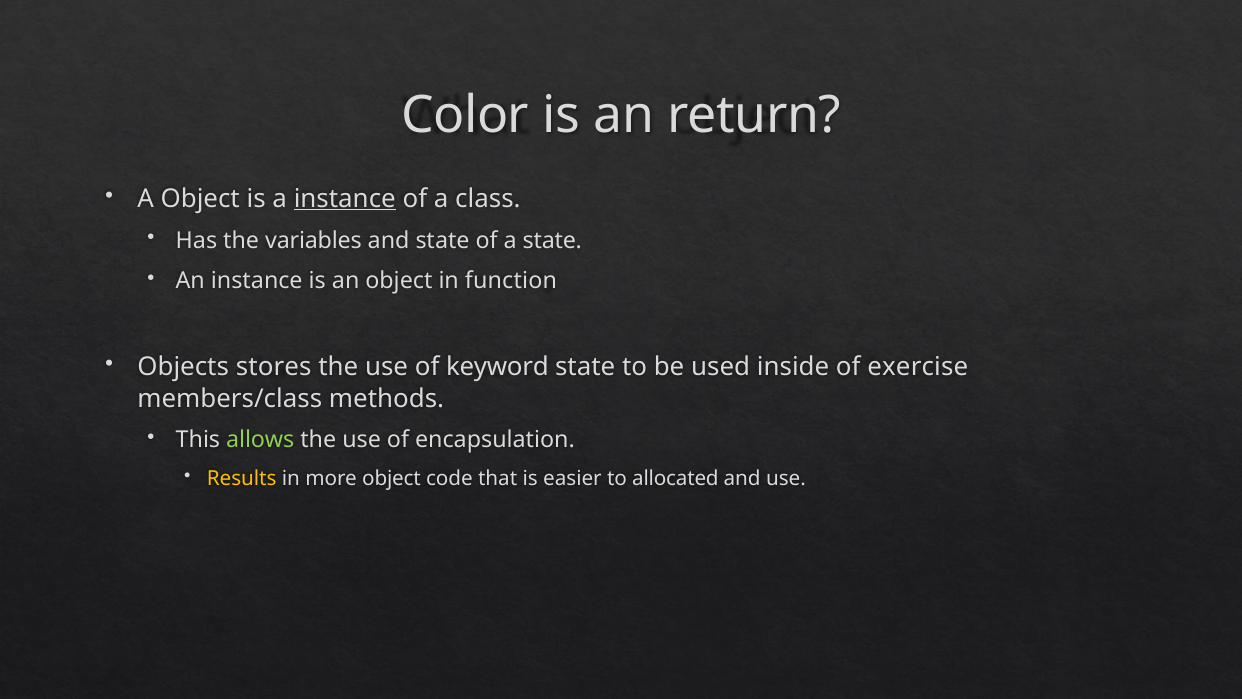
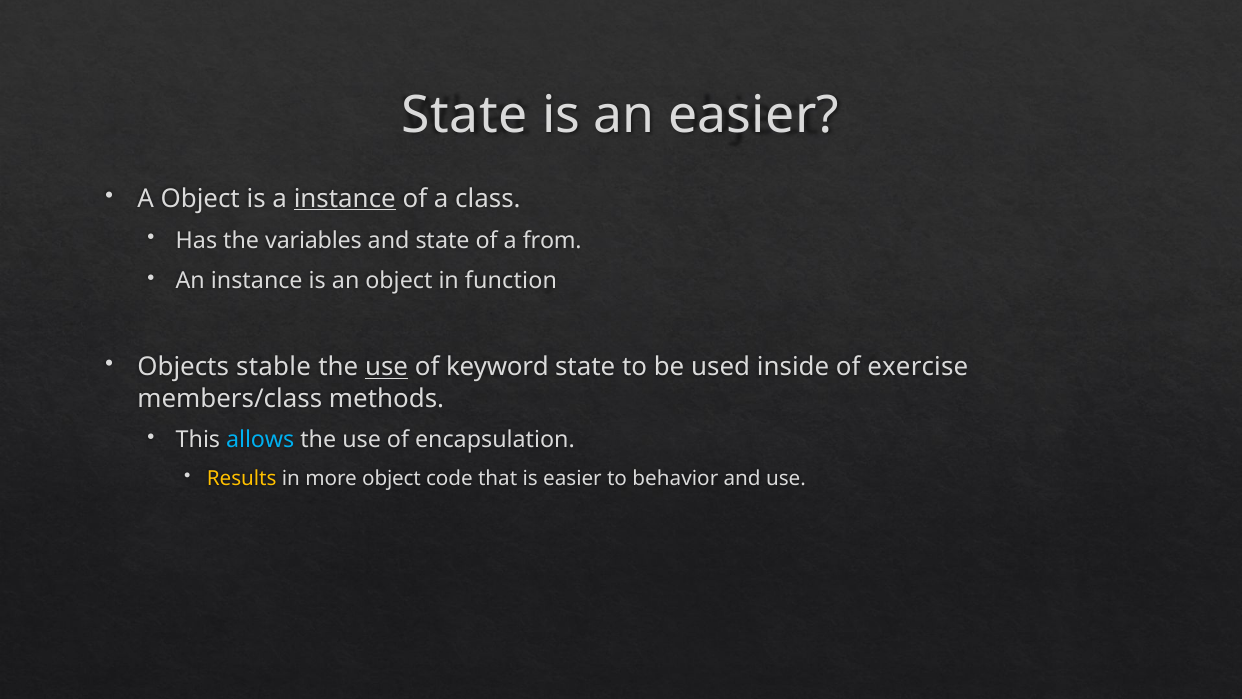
Color at (465, 115): Color -> State
an return: return -> easier
a state: state -> from
stores: stores -> stable
use at (387, 367) underline: none -> present
allows colour: light green -> light blue
allocated: allocated -> behavior
